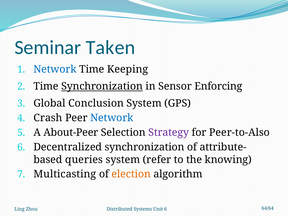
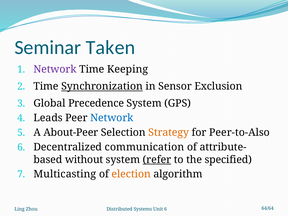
Network at (55, 69) colour: blue -> purple
Enforcing: Enforcing -> Exclusion
Conclusion: Conclusion -> Precedence
Crash: Crash -> Leads
Strategy colour: purple -> orange
Decentralized synchronization: synchronization -> communication
queries: queries -> without
refer underline: none -> present
knowing: knowing -> specified
